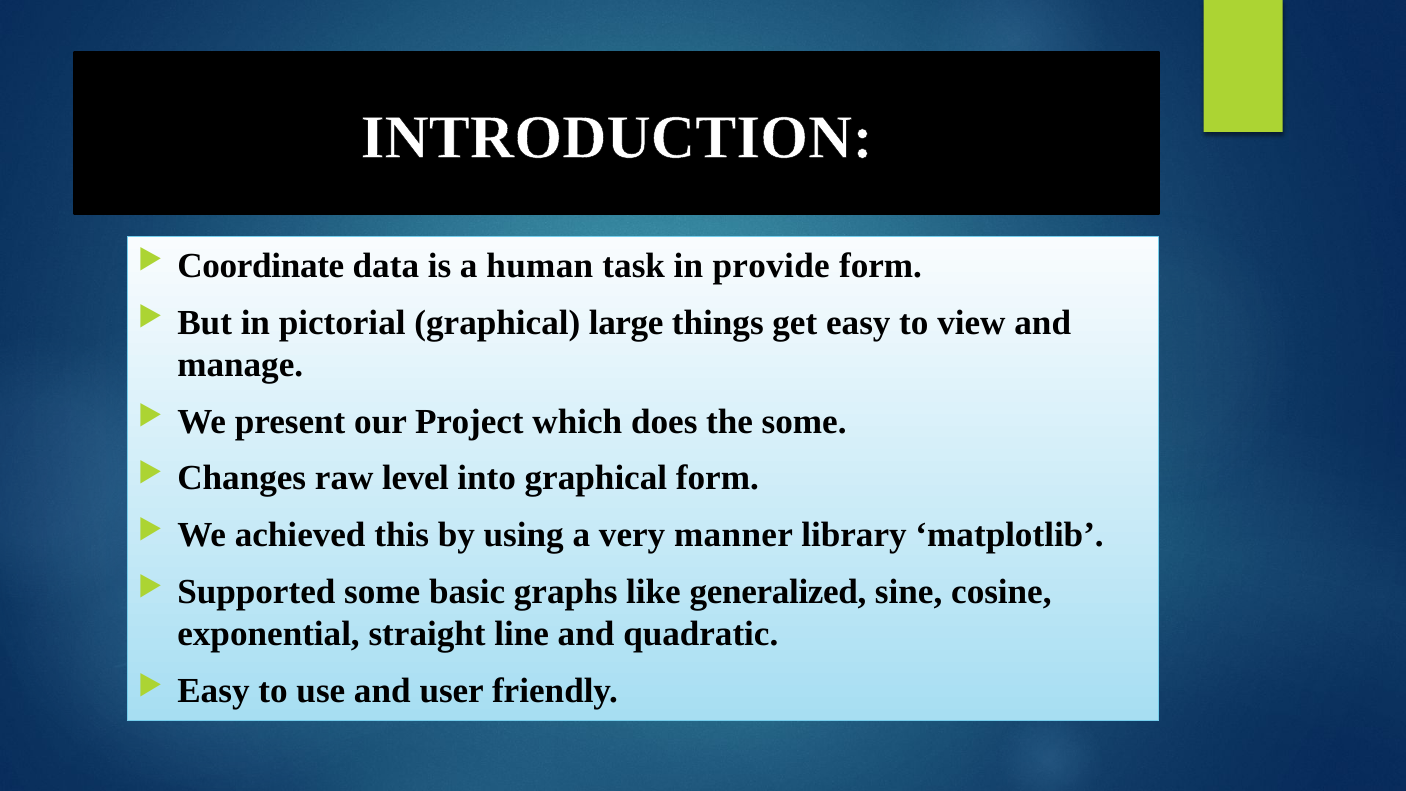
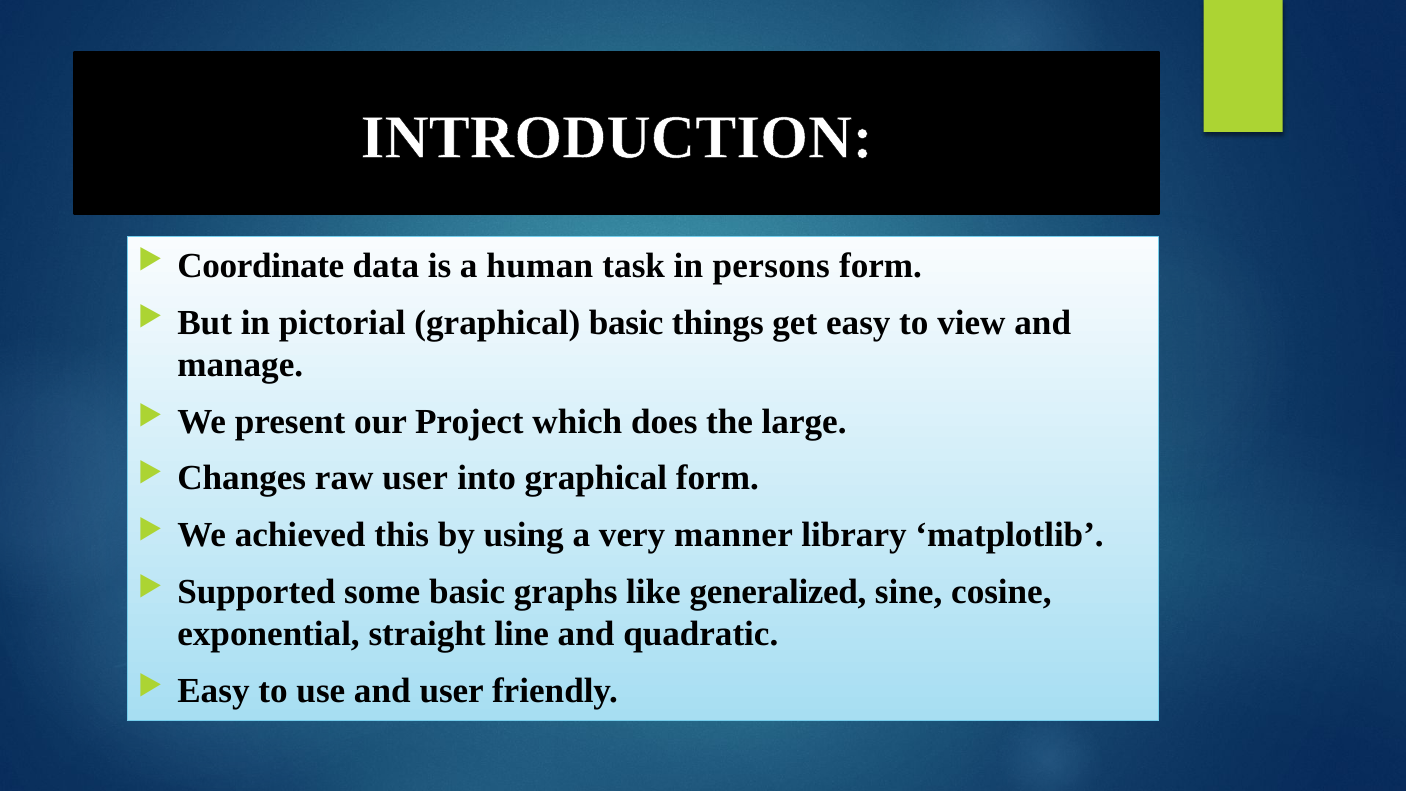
provide: provide -> persons
graphical large: large -> basic
the some: some -> large
raw level: level -> user
